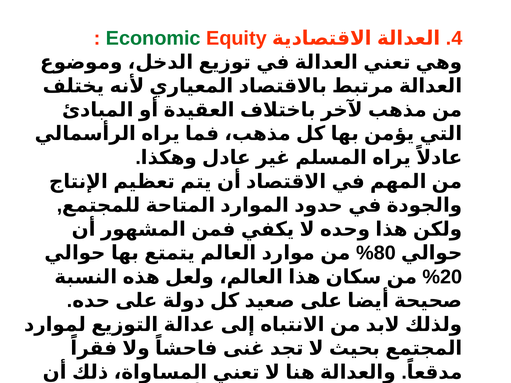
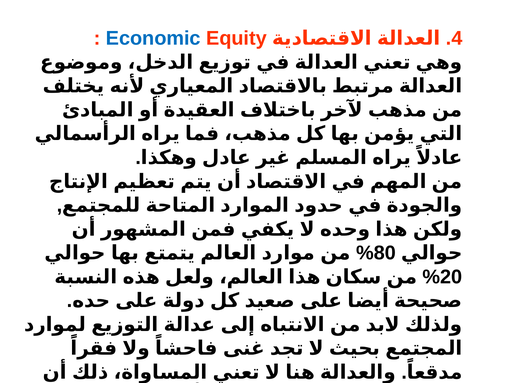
Economic colour: green -> blue
